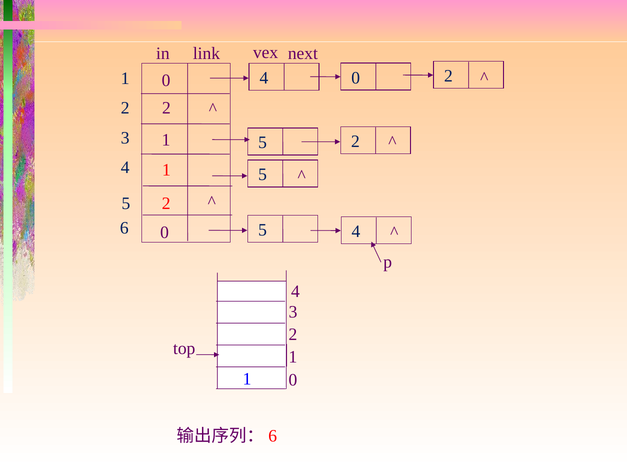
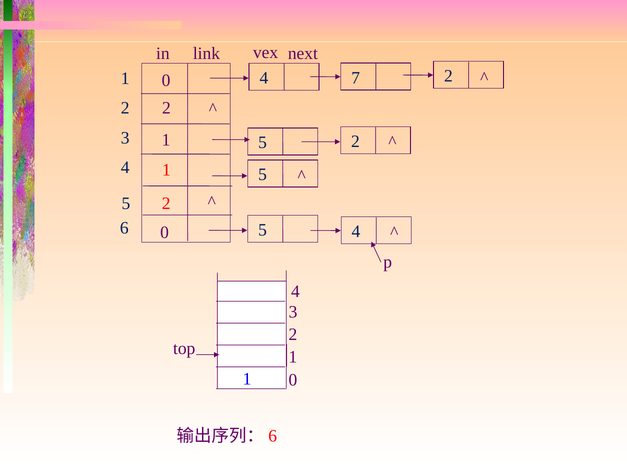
0 at (356, 78): 0 -> 7
